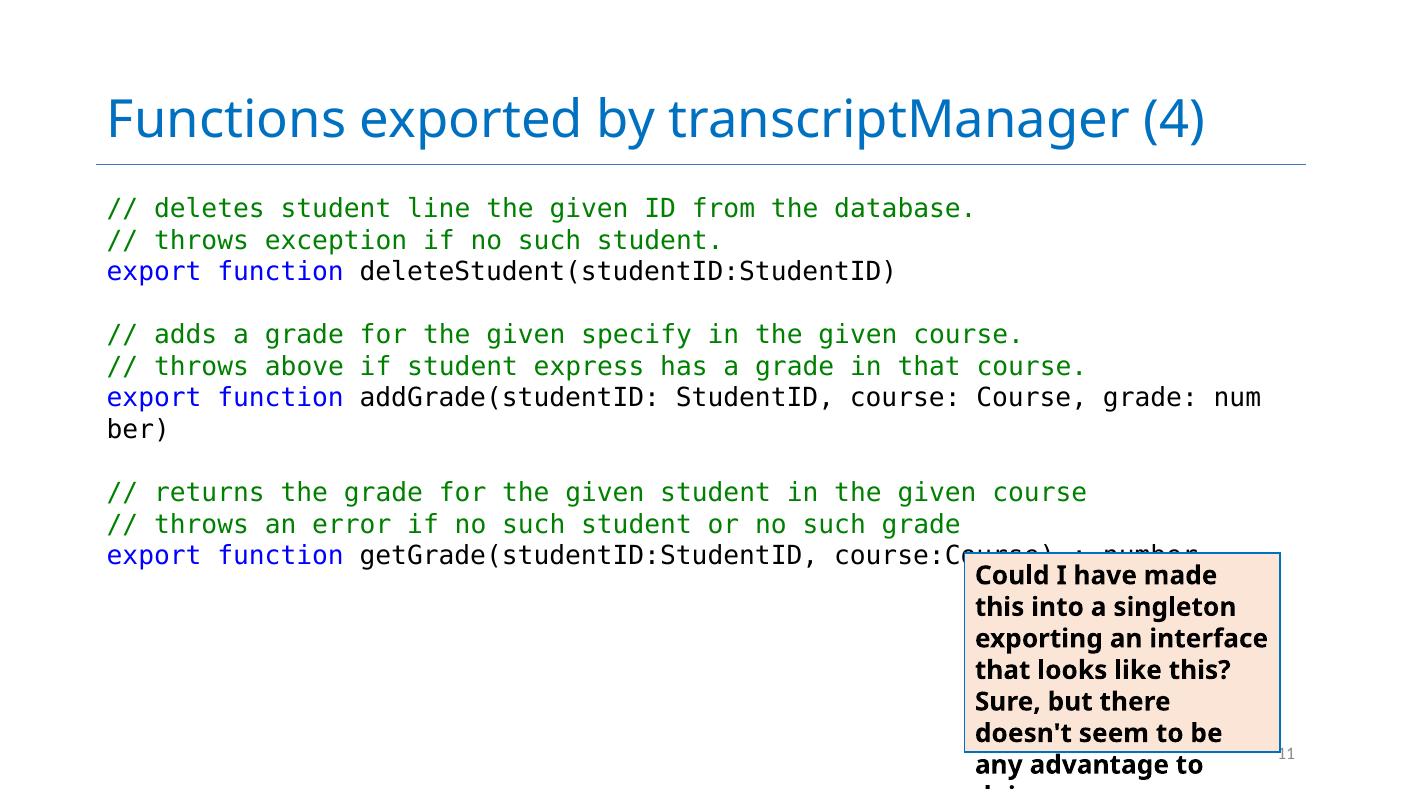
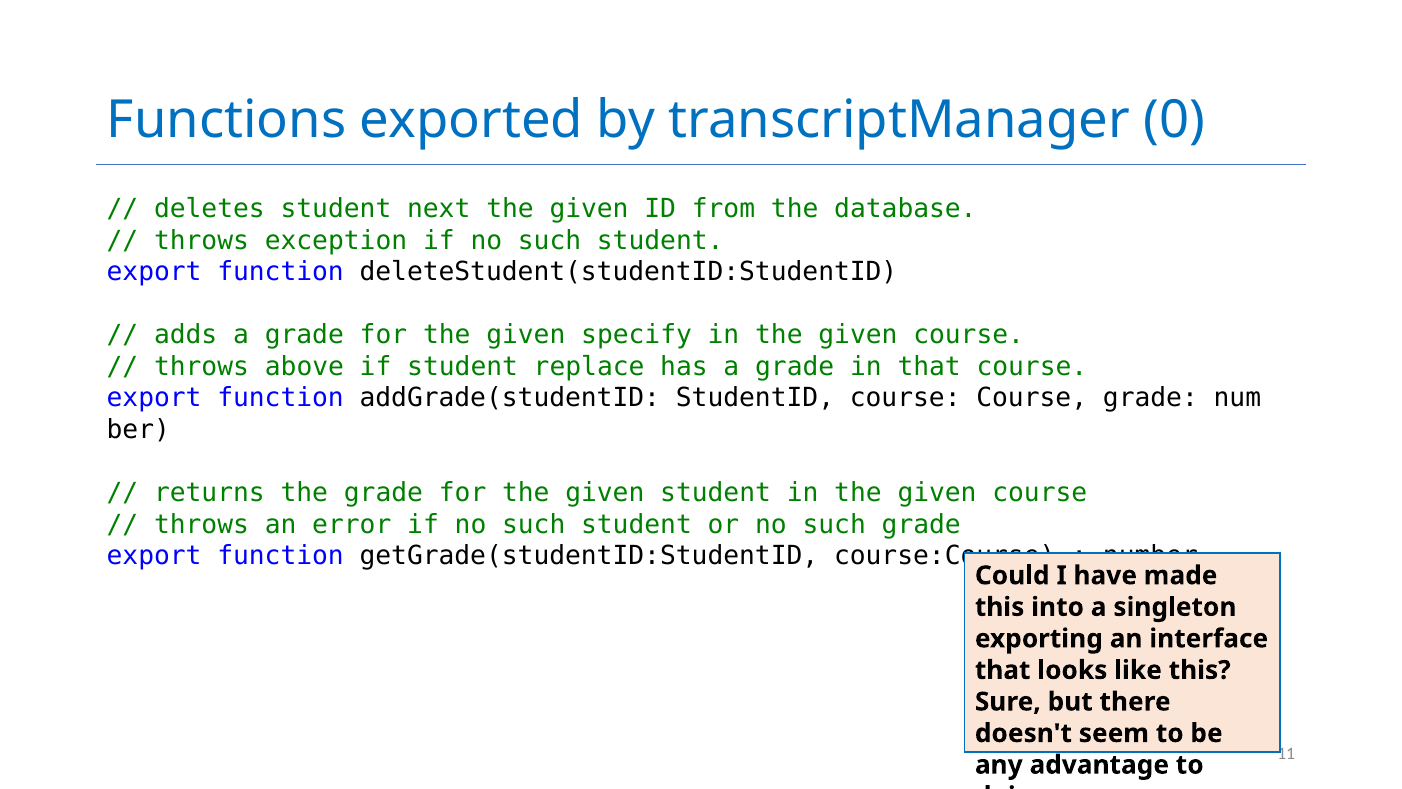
4: 4 -> 0
line: line -> next
express: express -> replace
